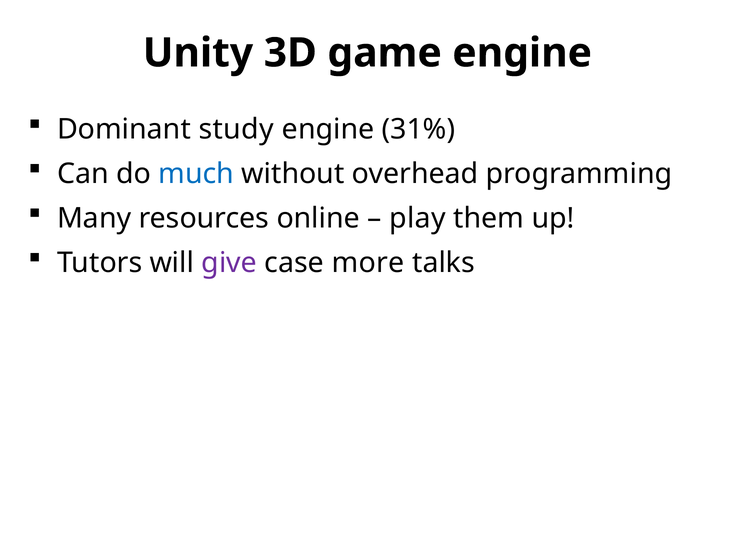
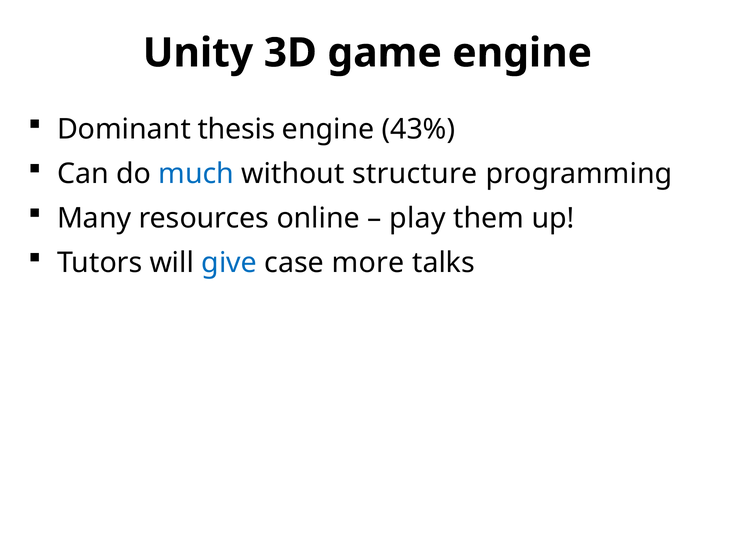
study: study -> thesis
31%: 31% -> 43%
overhead: overhead -> structure
give colour: purple -> blue
